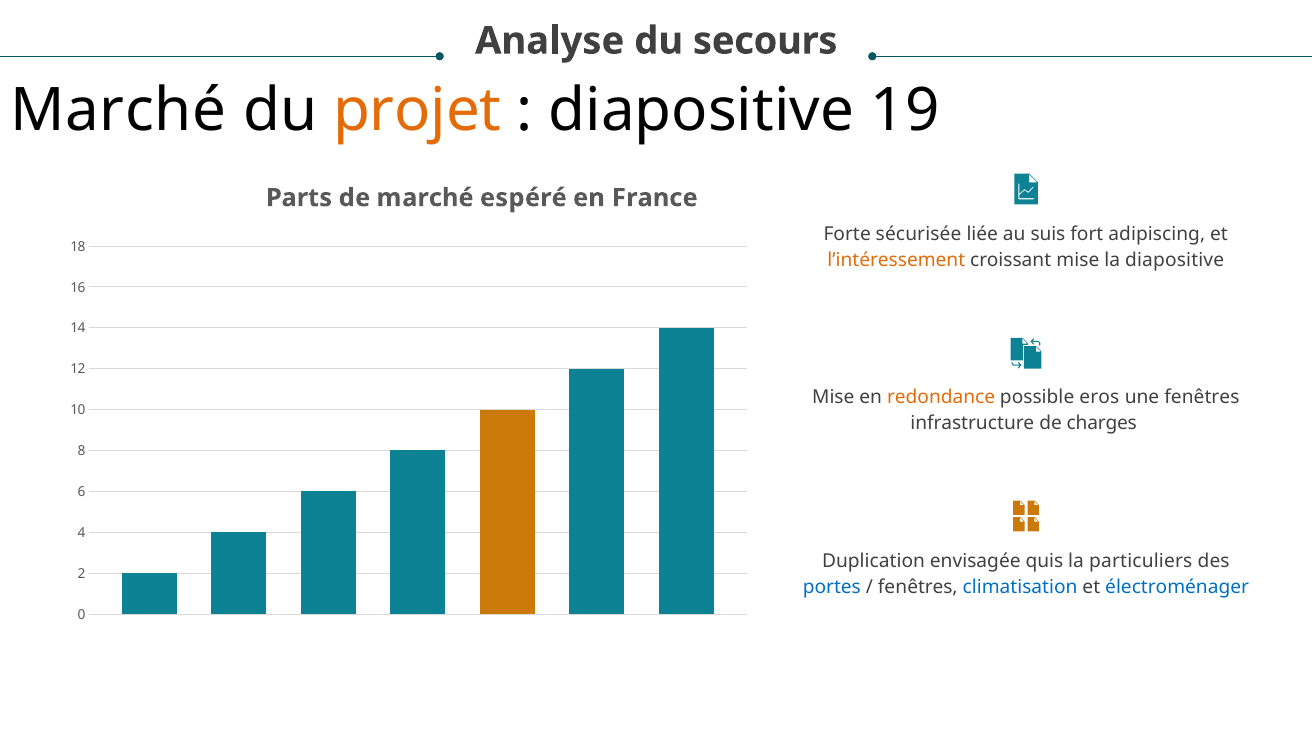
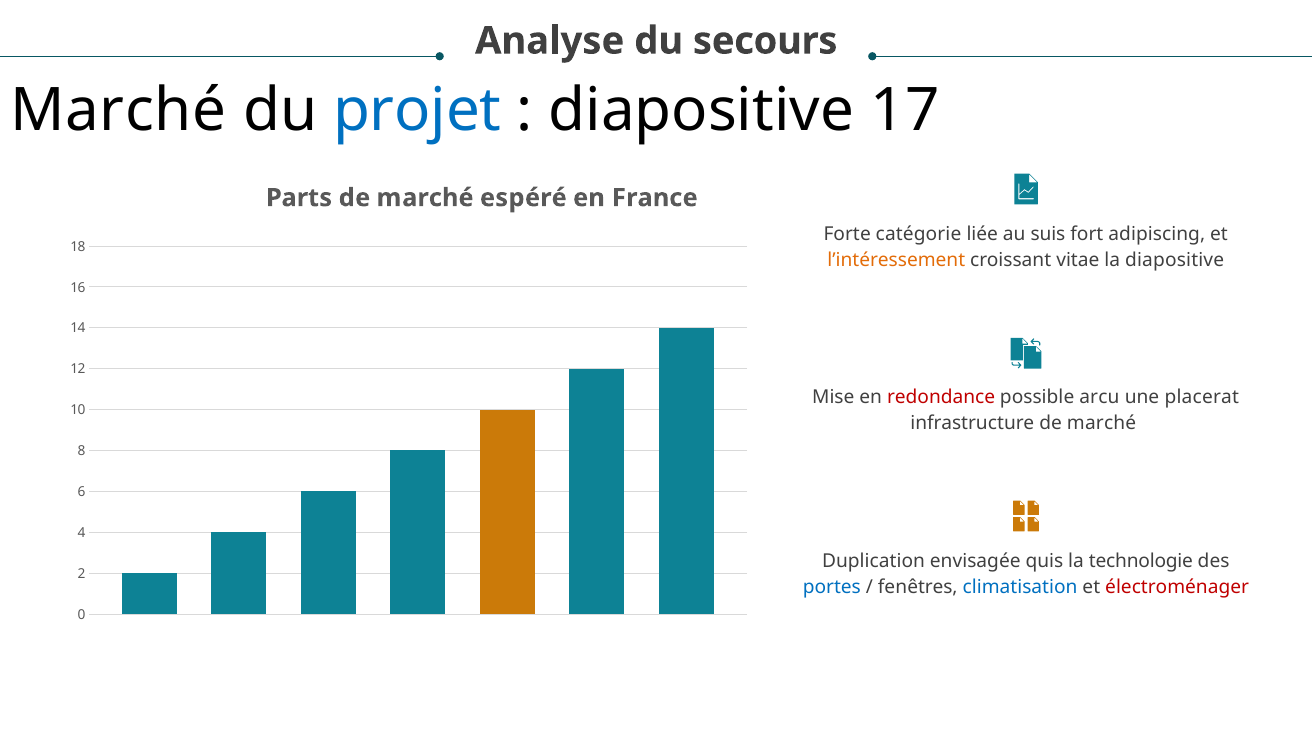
projet colour: orange -> blue
19: 19 -> 17
sécurisée: sécurisée -> catégorie
croissant mise: mise -> vitae
redondance colour: orange -> red
eros: eros -> arcu
une fenêtres: fenêtres -> placerat
infrastructure de charges: charges -> marché
particuliers: particuliers -> technologie
électroménager colour: blue -> red
